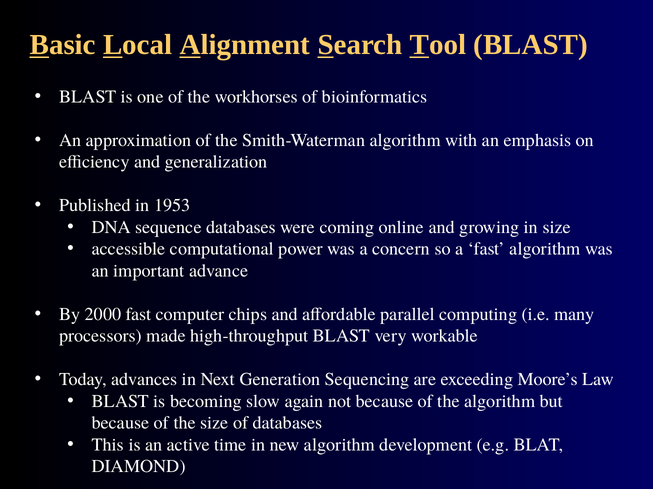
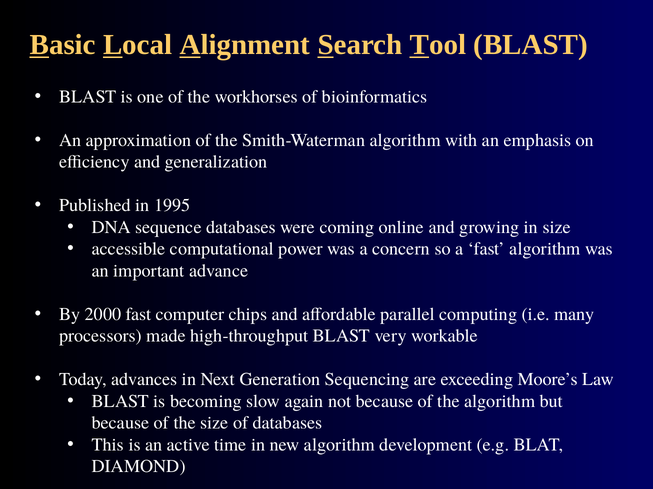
1953: 1953 -> 1995
